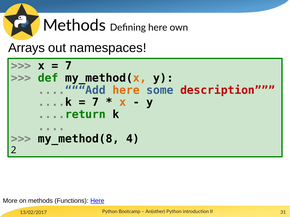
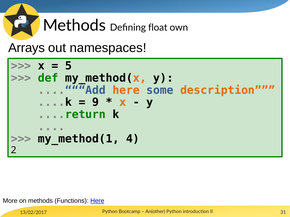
Defining here: here -> float
7 at (68, 66): 7 -> 5
description colour: red -> orange
7 at (96, 103): 7 -> 9
my_method(8: my_method(8 -> my_method(1
